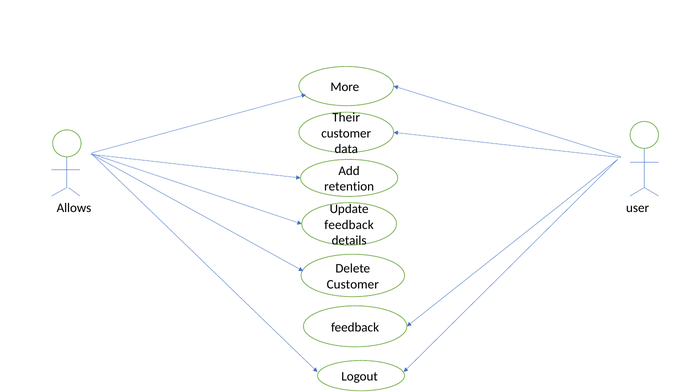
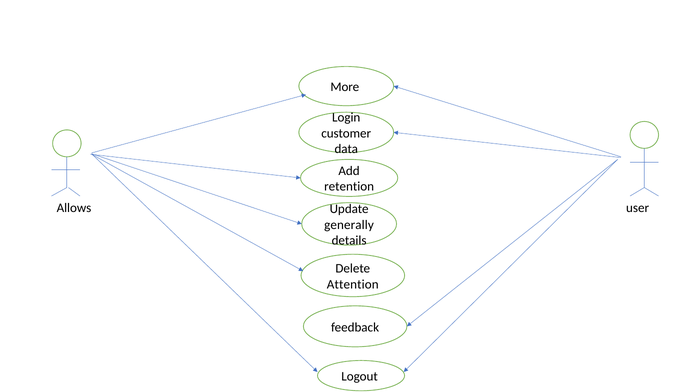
Their: Their -> Login
feedback at (349, 225): feedback -> generally
Customer at (353, 284): Customer -> Attention
